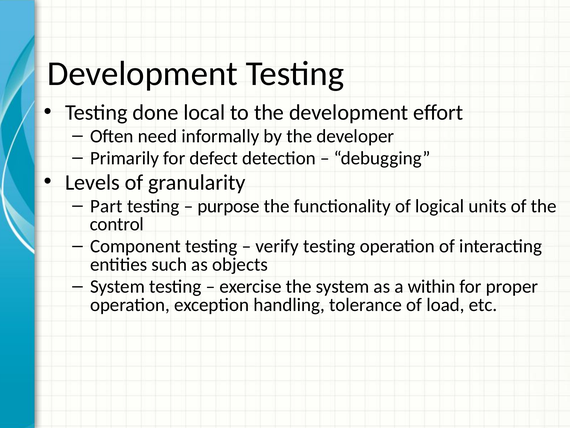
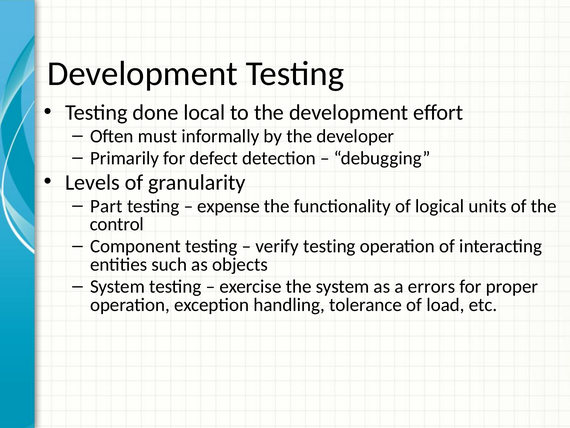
need: need -> must
purpose: purpose -> expense
within: within -> errors
